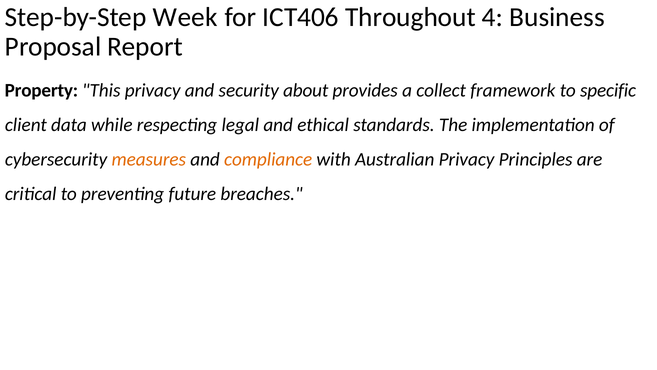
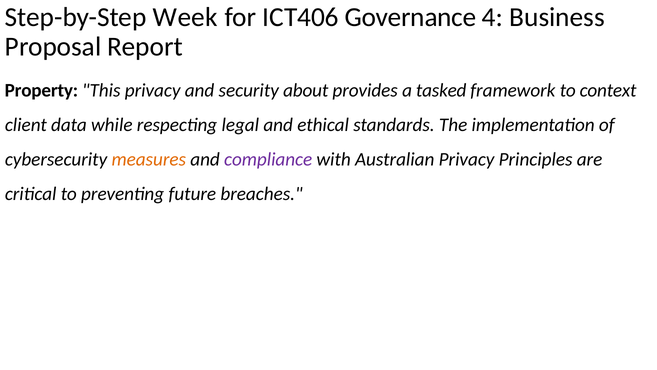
Throughout: Throughout -> Governance
collect: collect -> tasked
specific: specific -> context
compliance colour: orange -> purple
